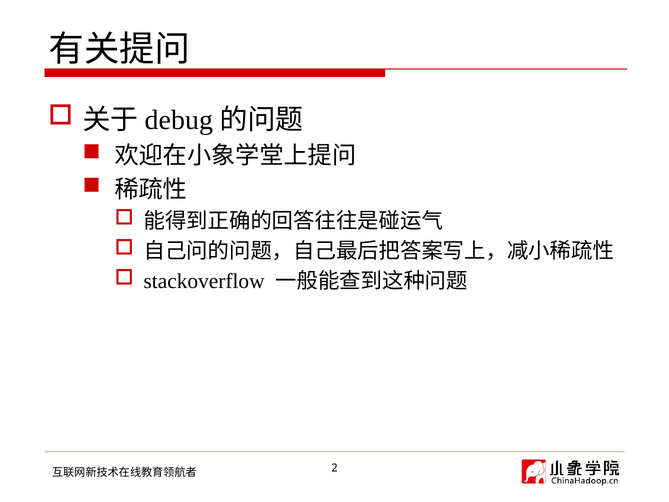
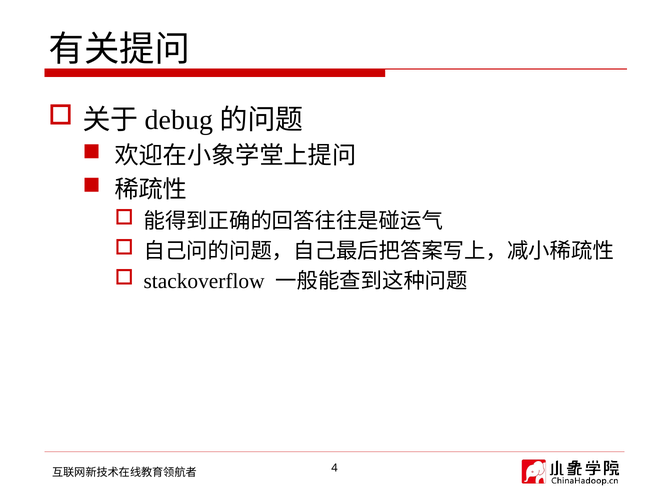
2: 2 -> 4
